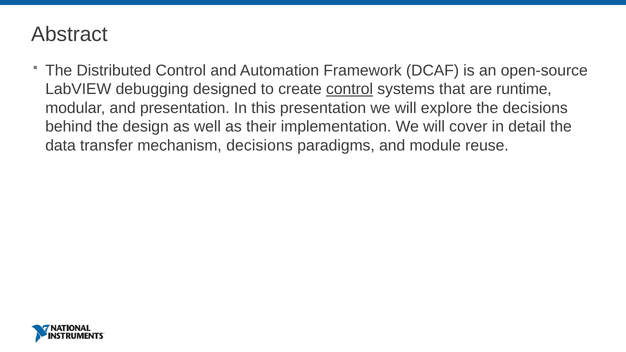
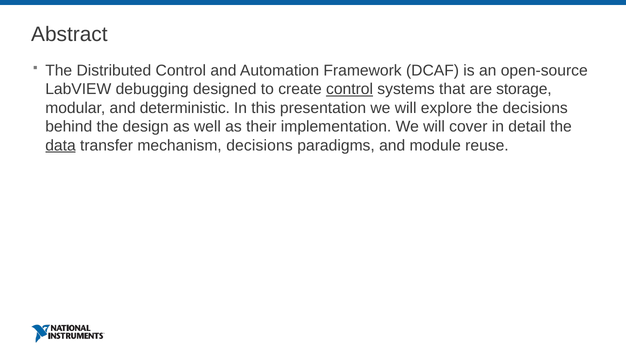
runtime: runtime -> storage
and presentation: presentation -> deterministic
data underline: none -> present
